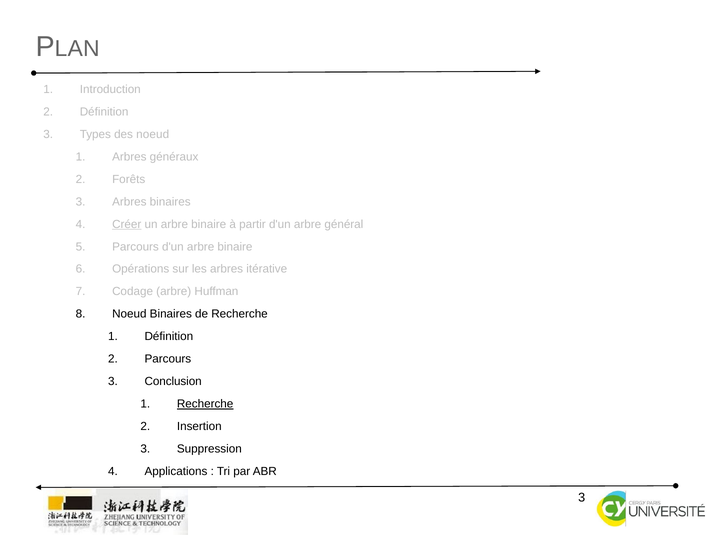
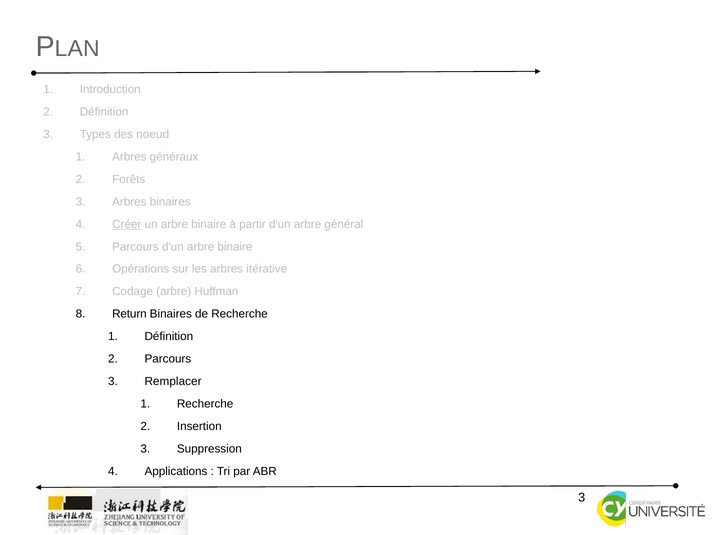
Noeud at (129, 314): Noeud -> Return
Conclusion: Conclusion -> Remplacer
Recherche at (205, 404) underline: present -> none
